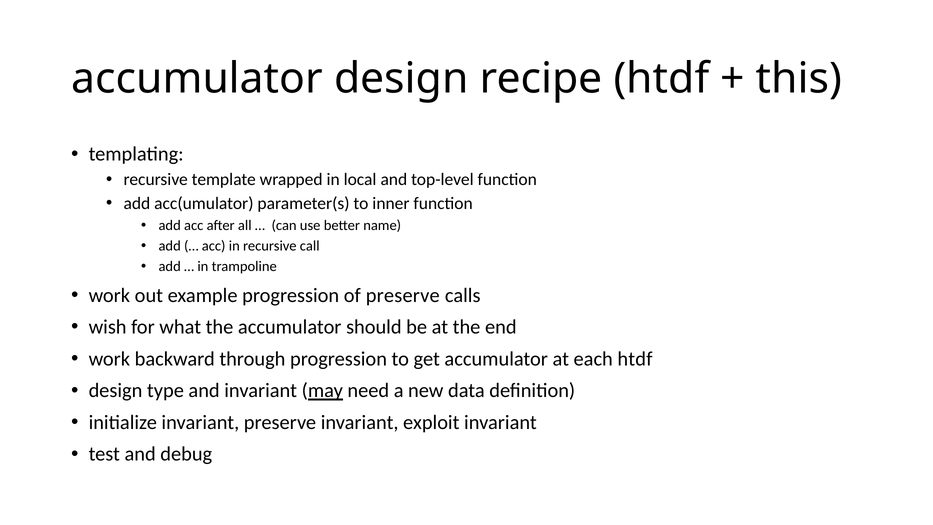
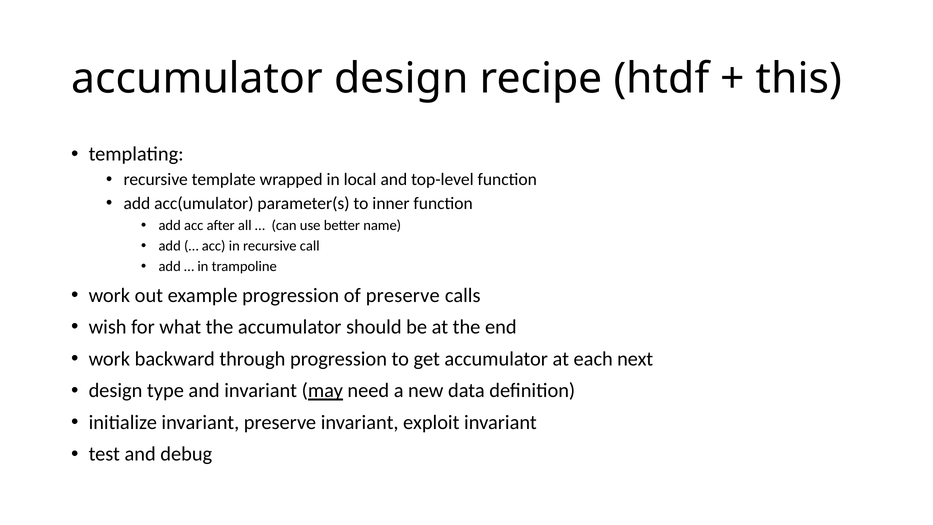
each htdf: htdf -> next
